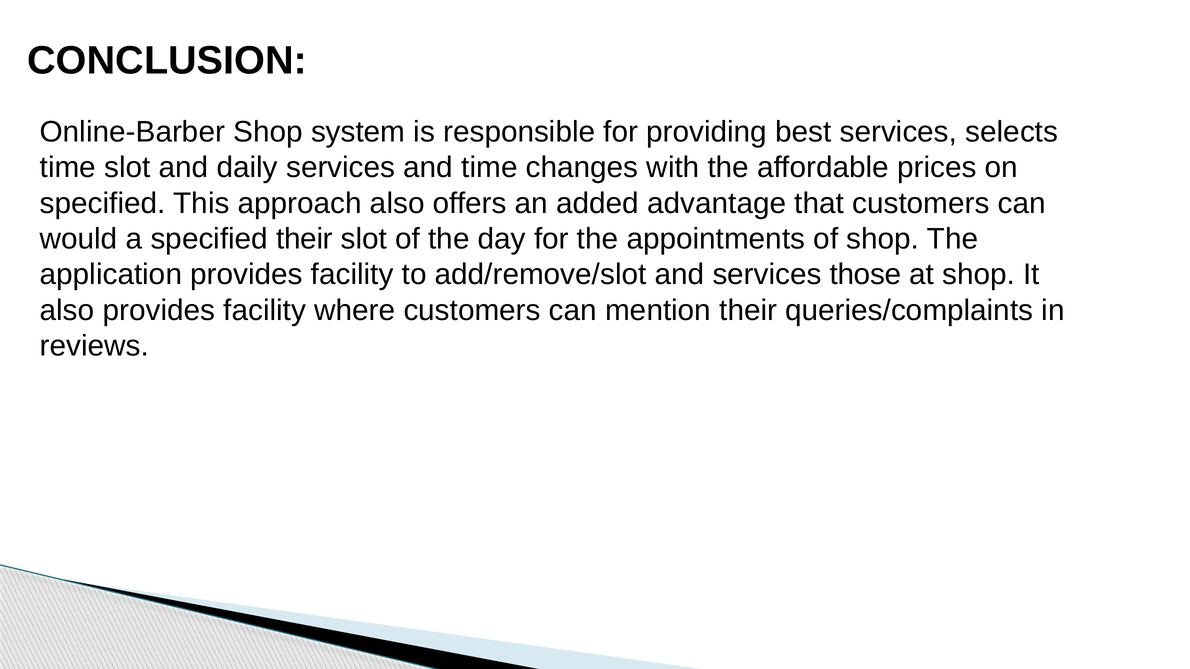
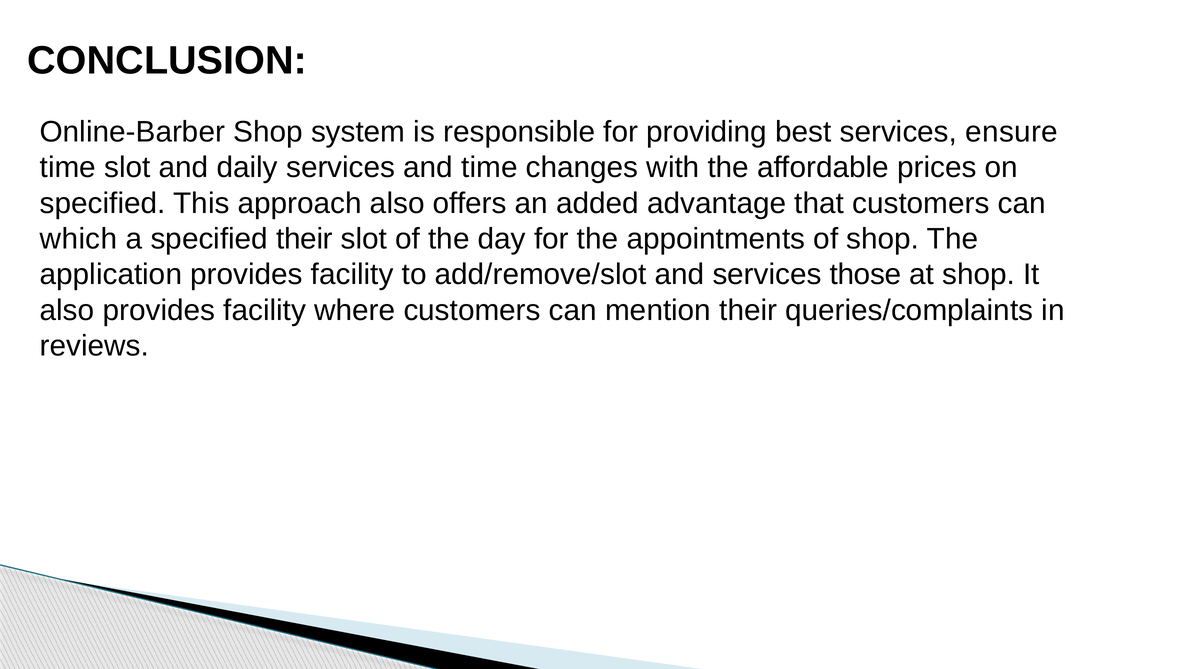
selects: selects -> ensure
would: would -> which
